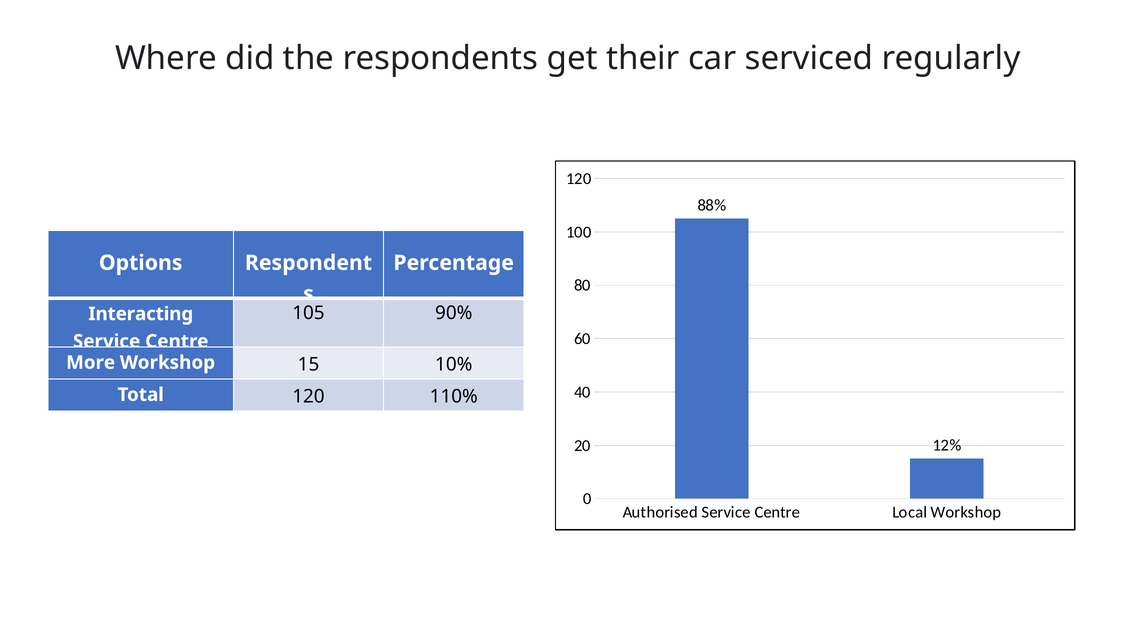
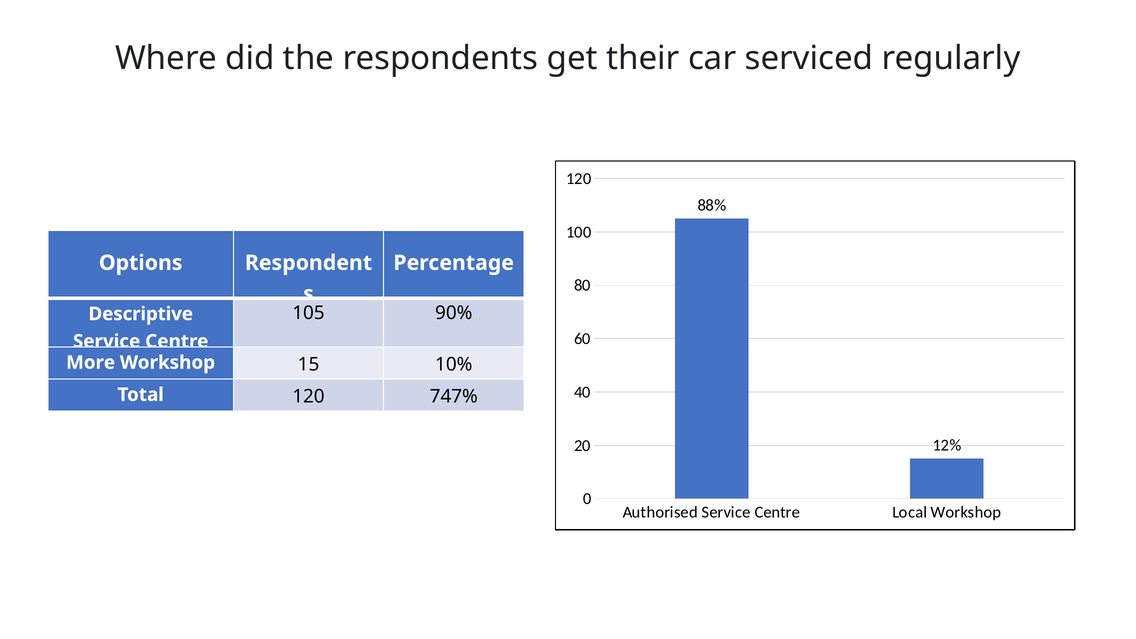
Interacting: Interacting -> Descriptive
110%: 110% -> 747%
